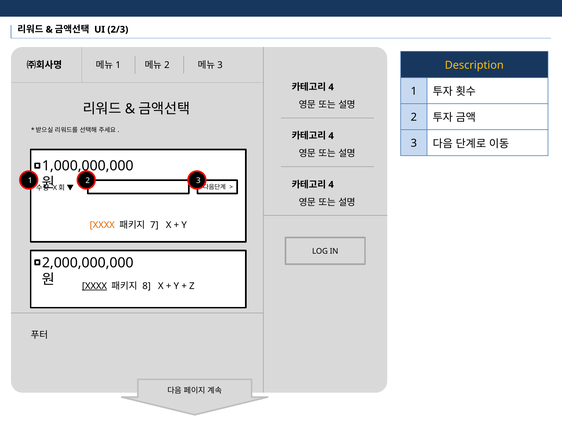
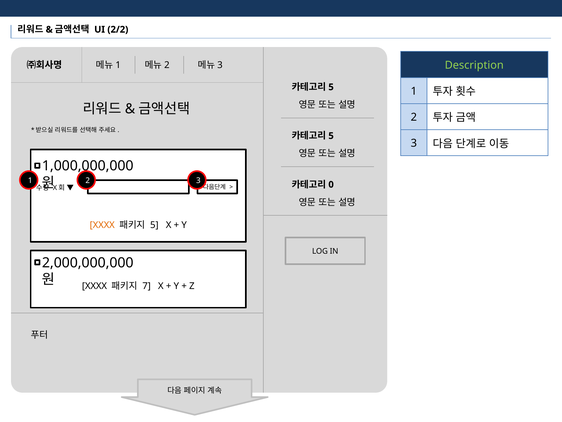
2/3: 2/3 -> 2/2
Description colour: yellow -> light green
4 at (331, 87): 4 -> 5
4 at (331, 136): 4 -> 5
4 at (331, 184): 4 -> 0
7 at (154, 225): 7 -> 5
XXXX at (94, 286) underline: present -> none
8: 8 -> 7
